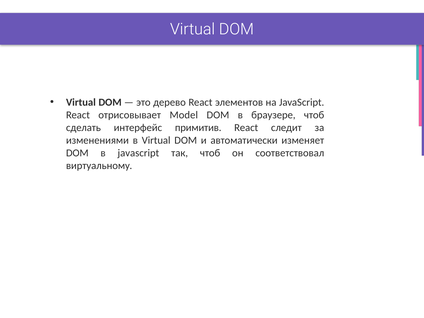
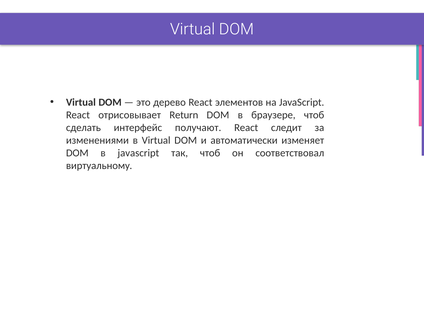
Model: Model -> Return
примитив: примитив -> получают
